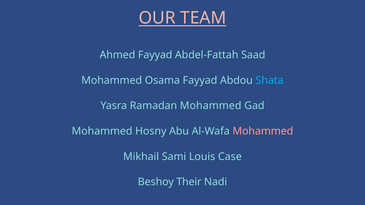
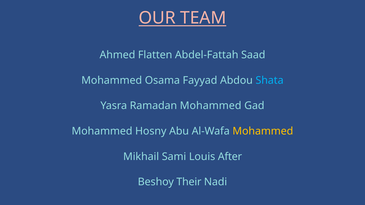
Ahmed Fayyad: Fayyad -> Flatten
Mohammed at (263, 131) colour: pink -> yellow
Case: Case -> After
